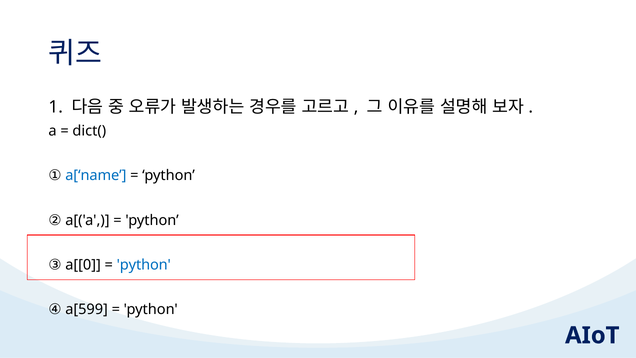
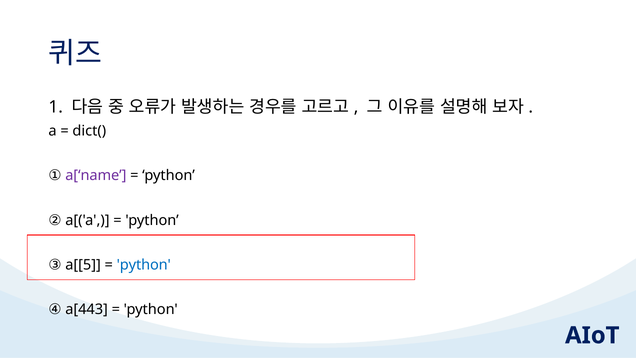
a[‘name colour: blue -> purple
a[[0: a[[0 -> a[[5
a[599: a[599 -> a[443
